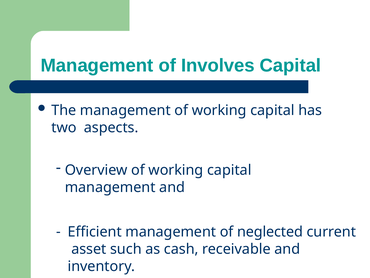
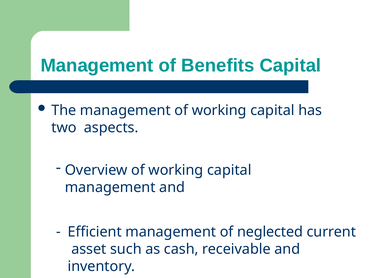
Involves: Involves -> Benefits
